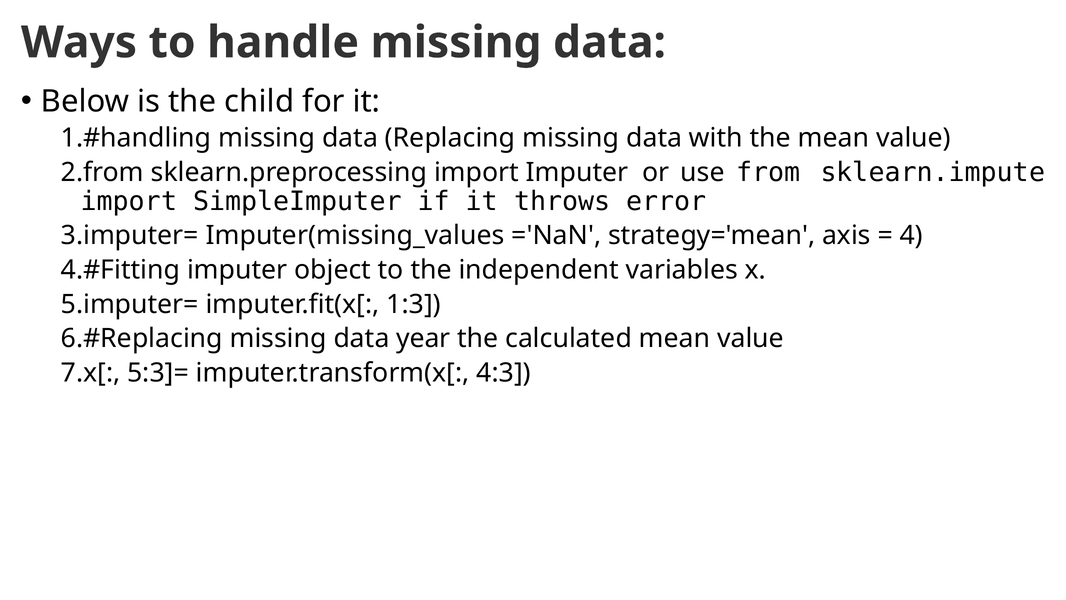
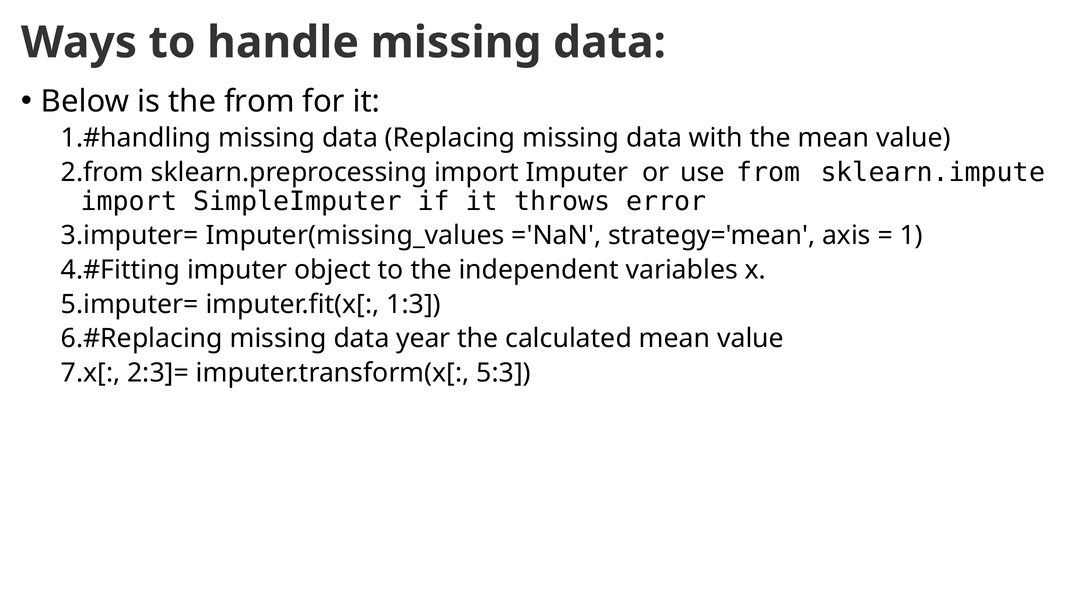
the child: child -> from
4: 4 -> 1
5:3]=: 5:3]= -> 2:3]=
4:3: 4:3 -> 5:3
